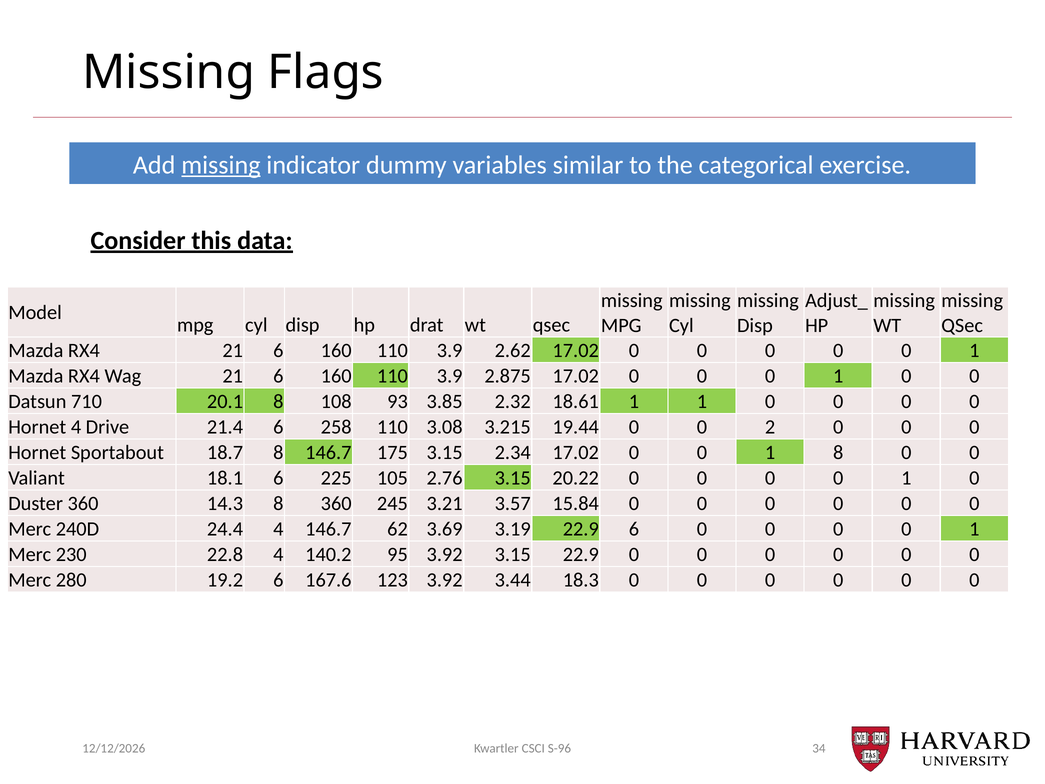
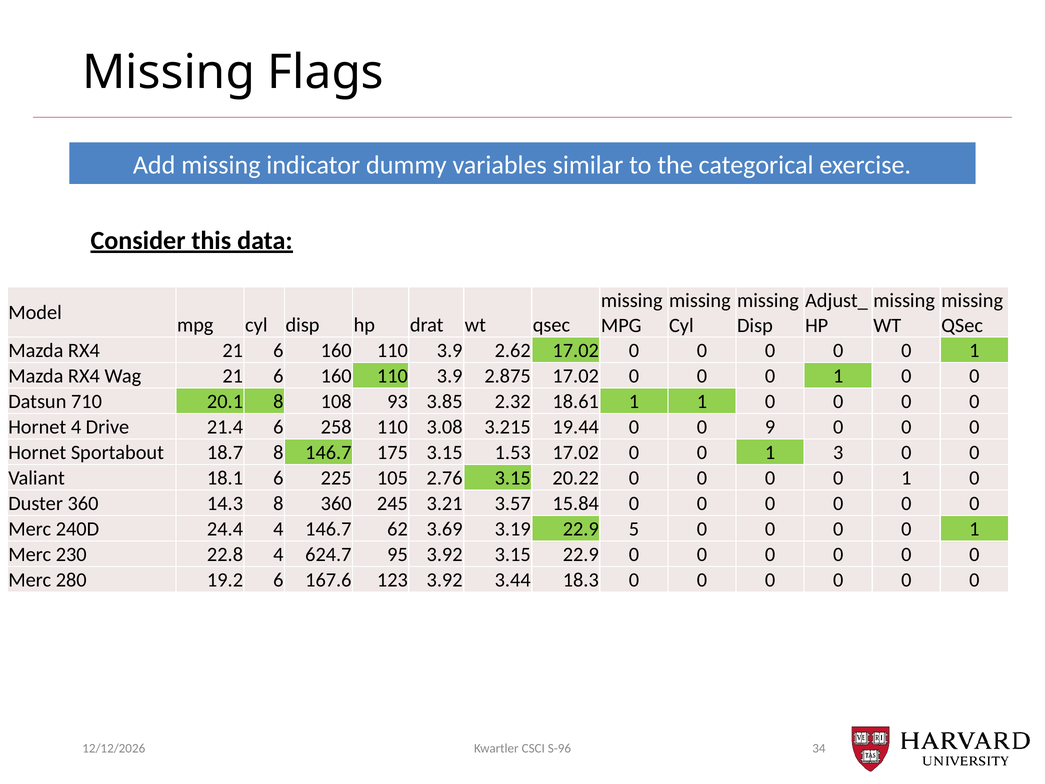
missing at (221, 165) underline: present -> none
2: 2 -> 9
2.34: 2.34 -> 1.53
1 8: 8 -> 3
22.9 6: 6 -> 5
140.2: 140.2 -> 624.7
